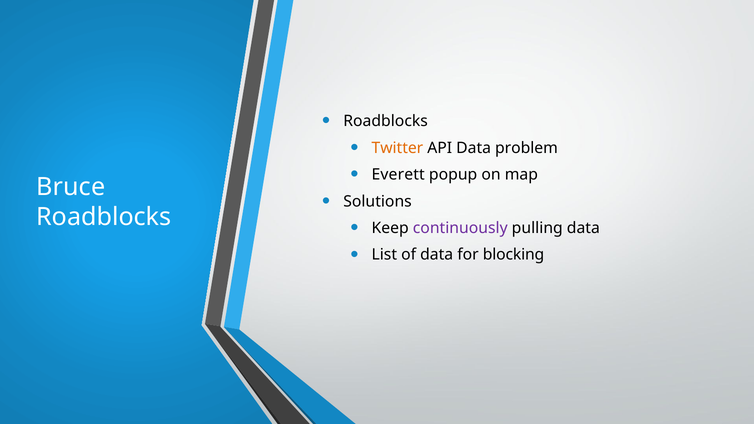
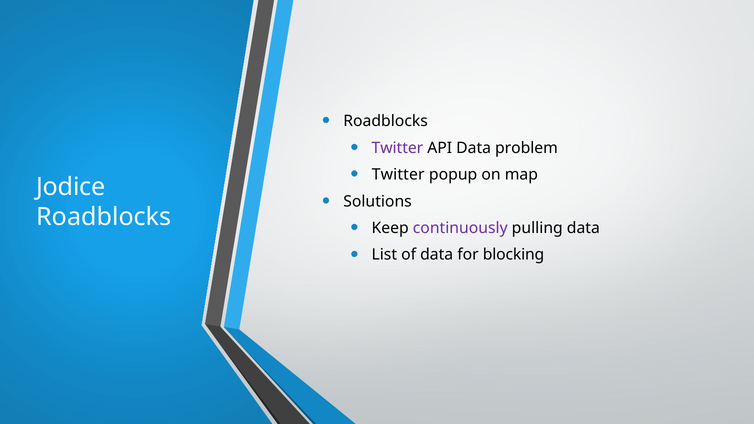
Twitter at (397, 148) colour: orange -> purple
Everett at (398, 175): Everett -> Twitter
Bruce: Bruce -> Jodice
